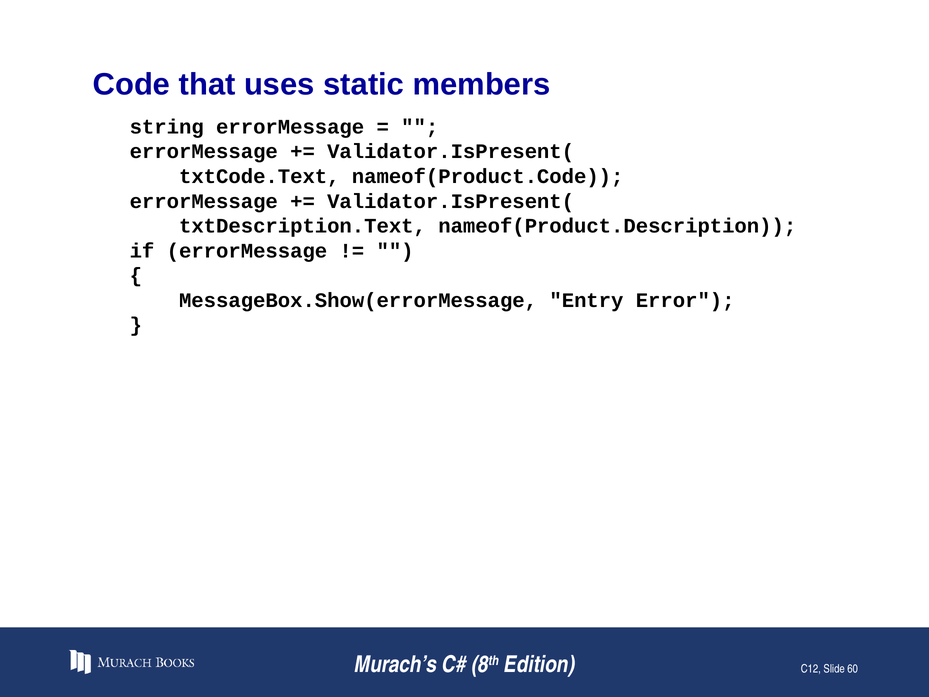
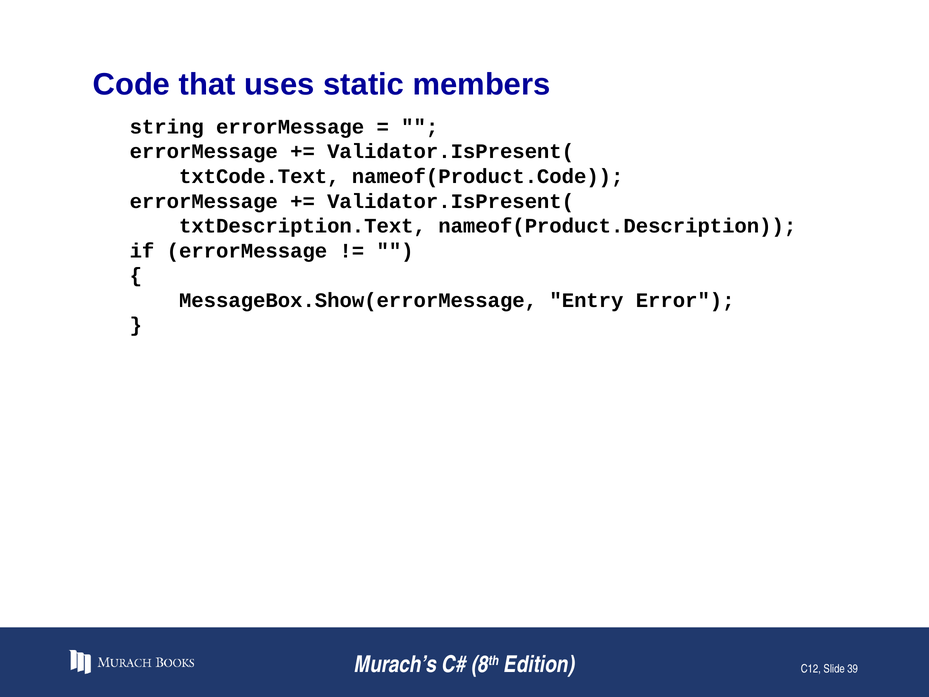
60: 60 -> 39
